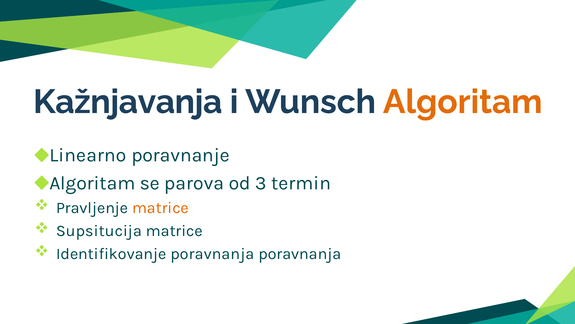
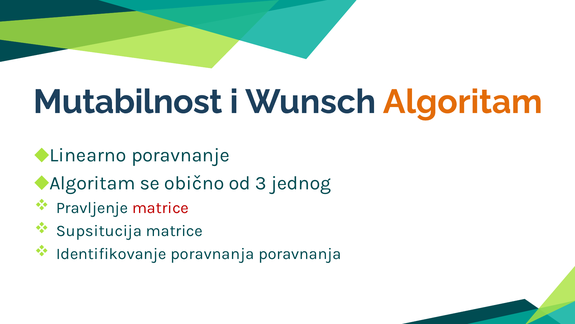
Kažnjavanja: Kažnjavanja -> Mutabilnost
parova: parova -> obično
termin: termin -> jednog
matrice at (160, 207) colour: orange -> red
